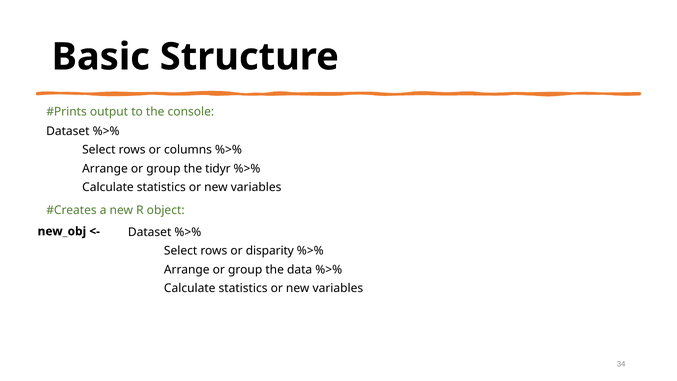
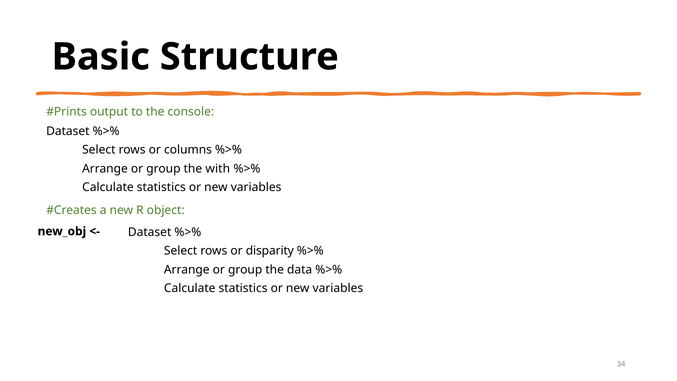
tidyr: tidyr -> with
